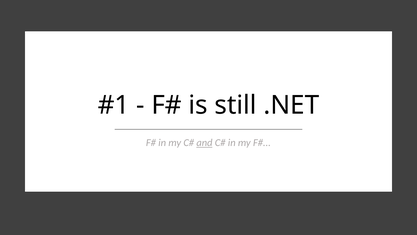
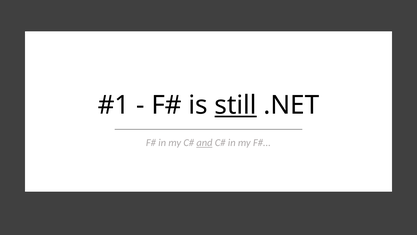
still underline: none -> present
